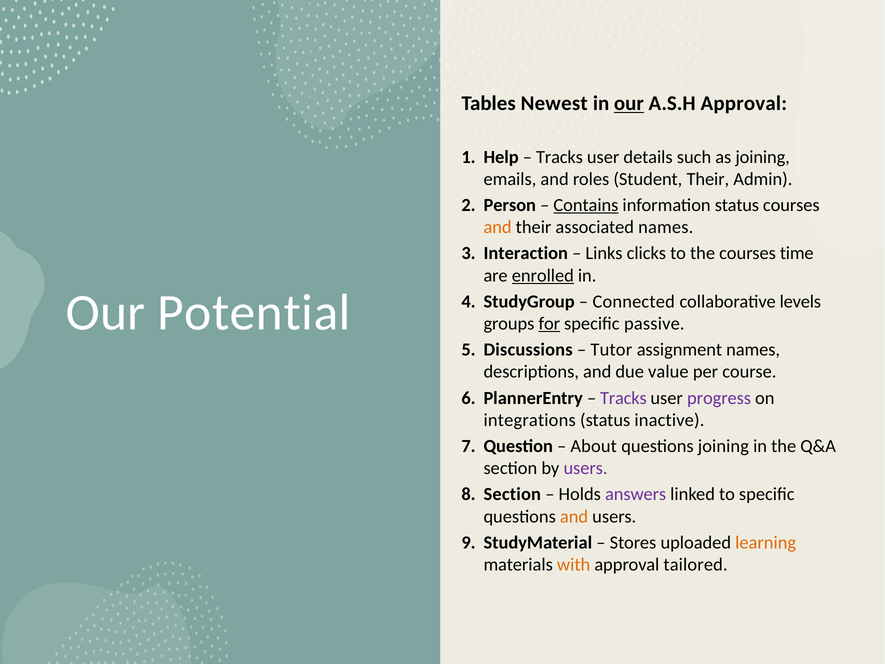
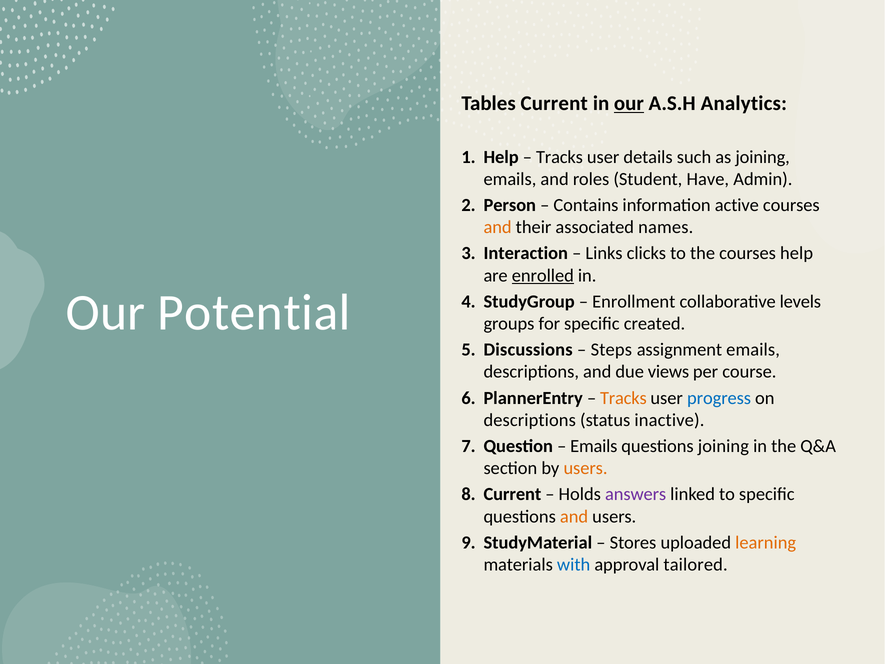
Tables Newest: Newest -> Current
A.S.H Approval: Approval -> Analytics
Student Their: Their -> Have
Contains underline: present -> none
information status: status -> active
courses time: time -> help
Connected: Connected -> Enrollment
for underline: present -> none
passive: passive -> created
Tutor: Tutor -> Steps
assignment names: names -> emails
value: value -> views
Tracks at (623, 398) colour: purple -> orange
progress colour: purple -> blue
integrations at (530, 420): integrations -> descriptions
About at (594, 446): About -> Emails
users at (586, 468) colour: purple -> orange
Section at (512, 494): Section -> Current
with colour: orange -> blue
